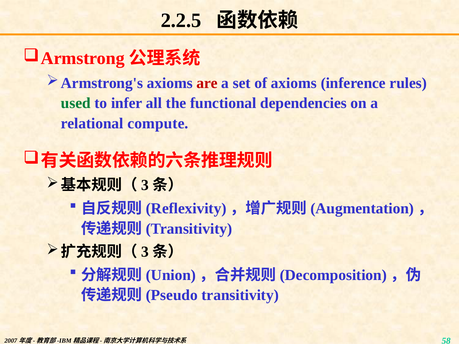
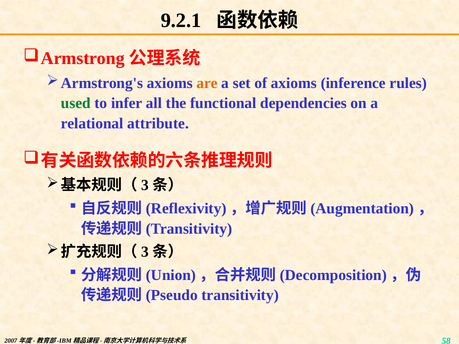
2.2.5: 2.2.5 -> 9.2.1
are colour: red -> orange
compute: compute -> attribute
